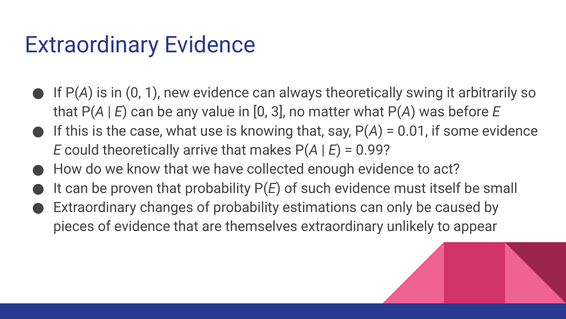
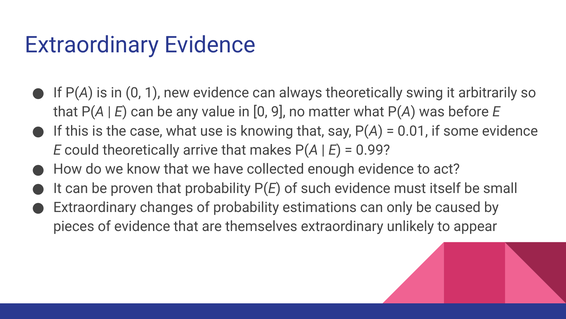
3: 3 -> 9
